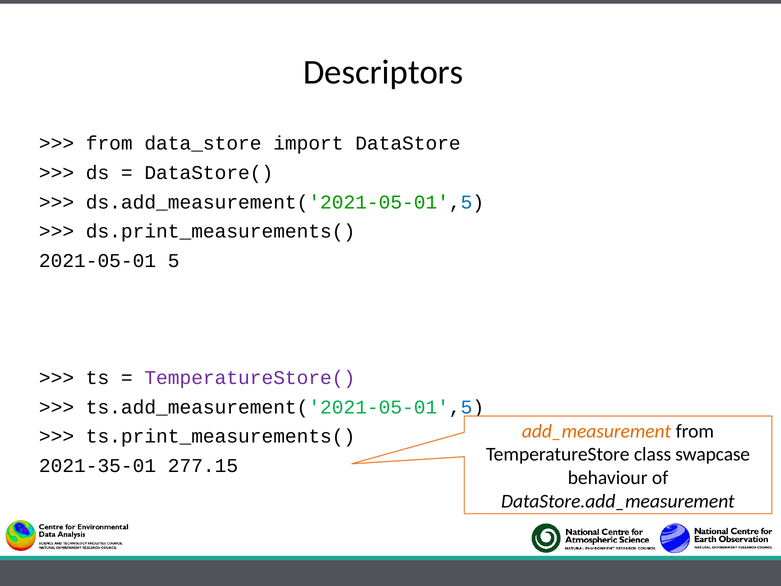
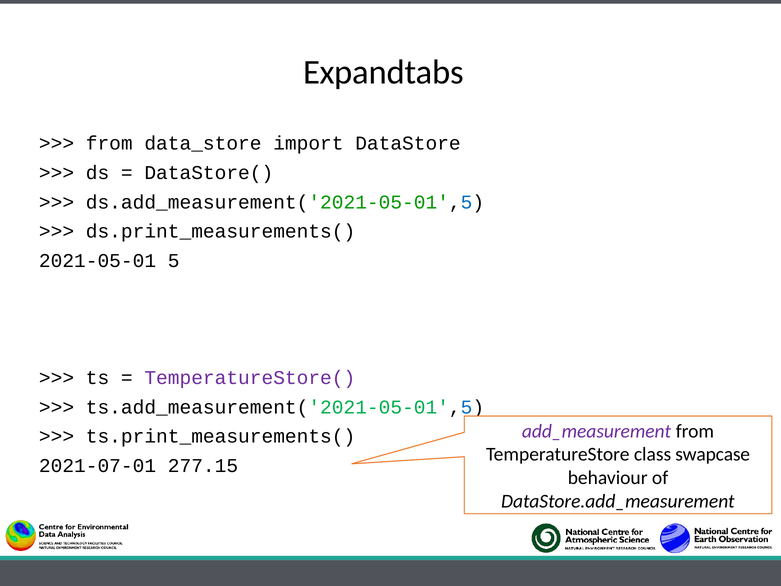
Descriptors: Descriptors -> Expandtabs
add_measurement colour: orange -> purple
2021-35-01: 2021-35-01 -> 2021-07-01
